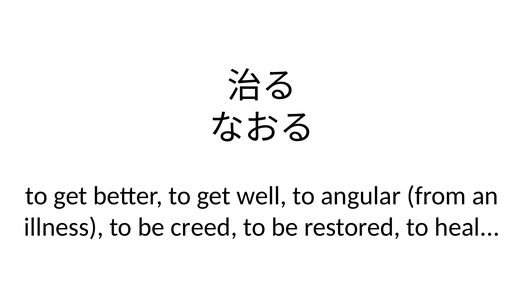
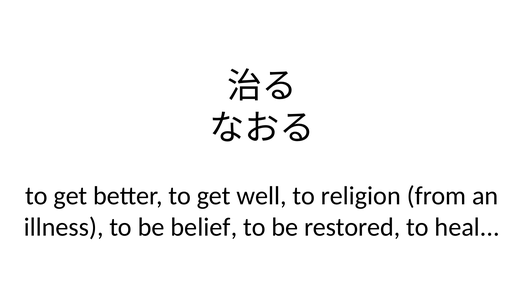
angular: angular -> religion
creed: creed -> belief
